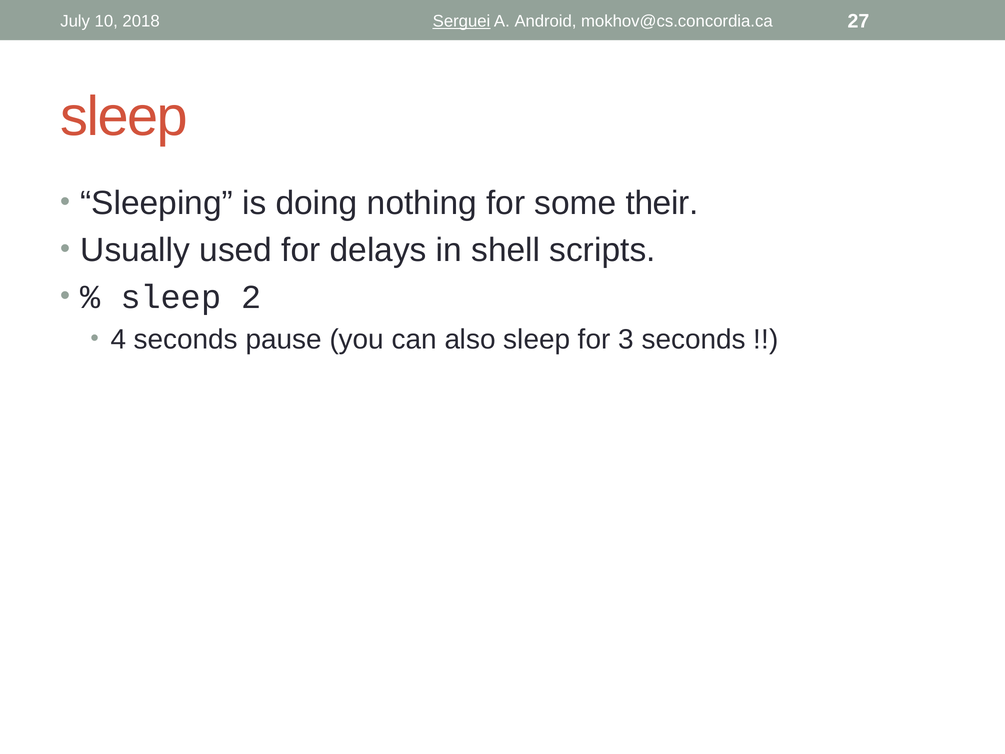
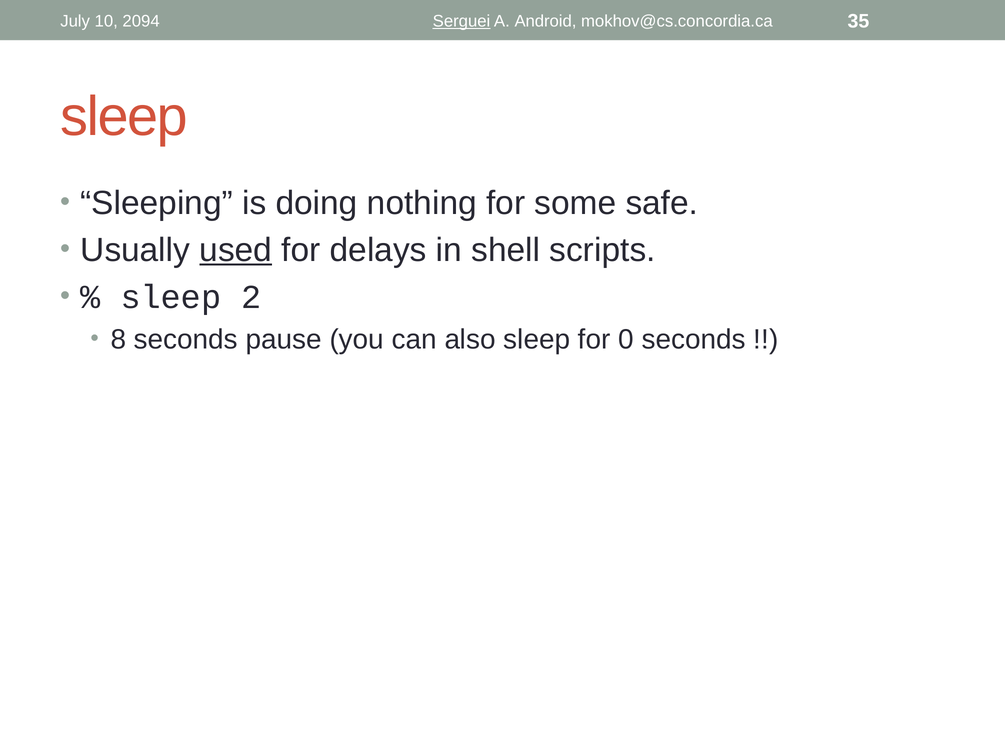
2018: 2018 -> 2094
27: 27 -> 35
their: their -> safe
used underline: none -> present
4: 4 -> 8
3: 3 -> 0
